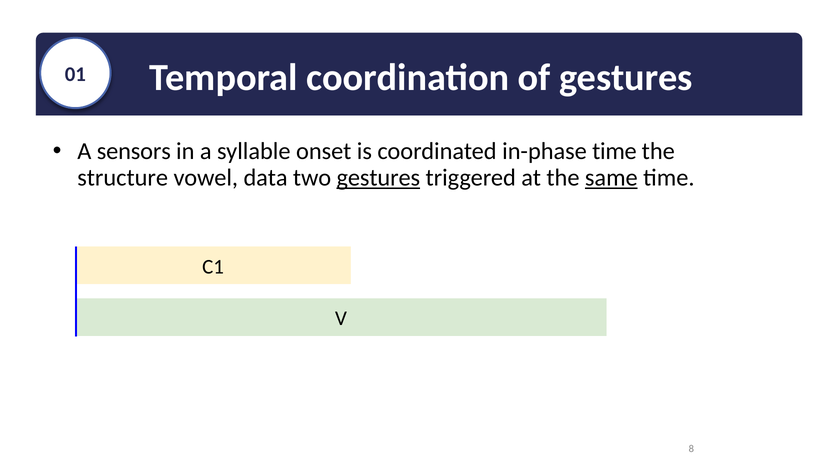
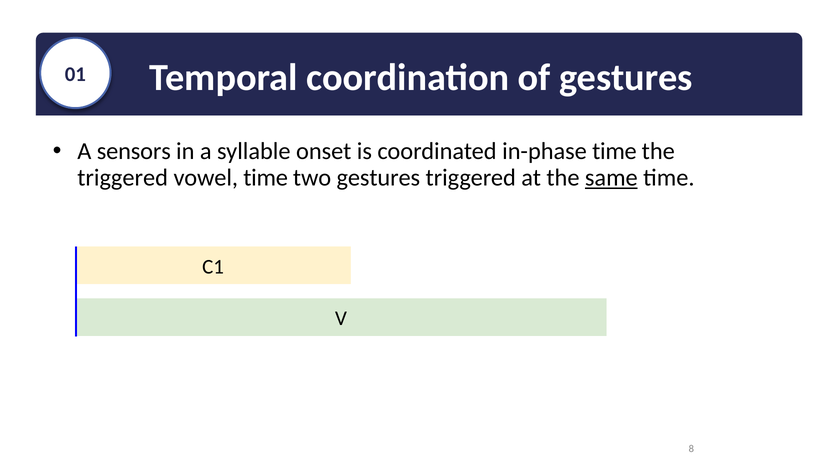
structure at (123, 178): structure -> triggered
vowel data: data -> time
gestures at (378, 178) underline: present -> none
